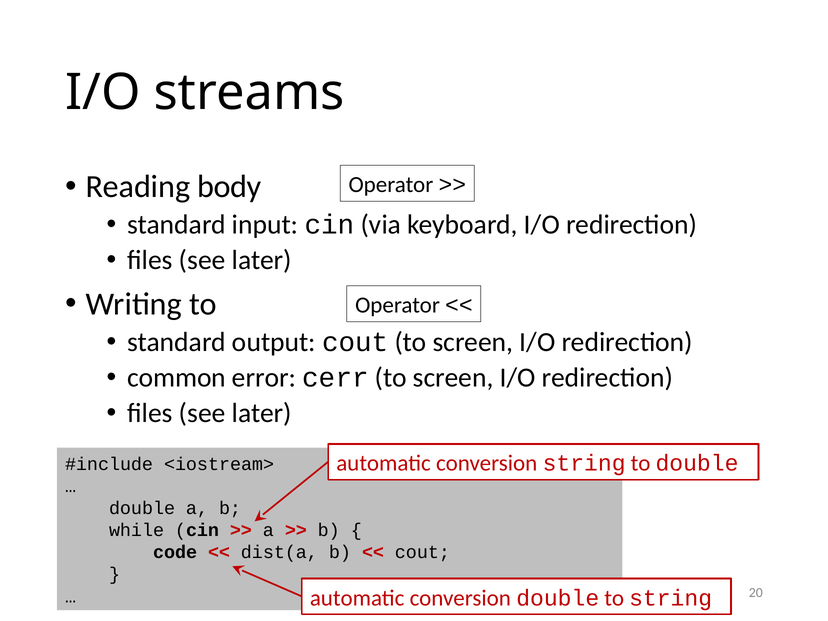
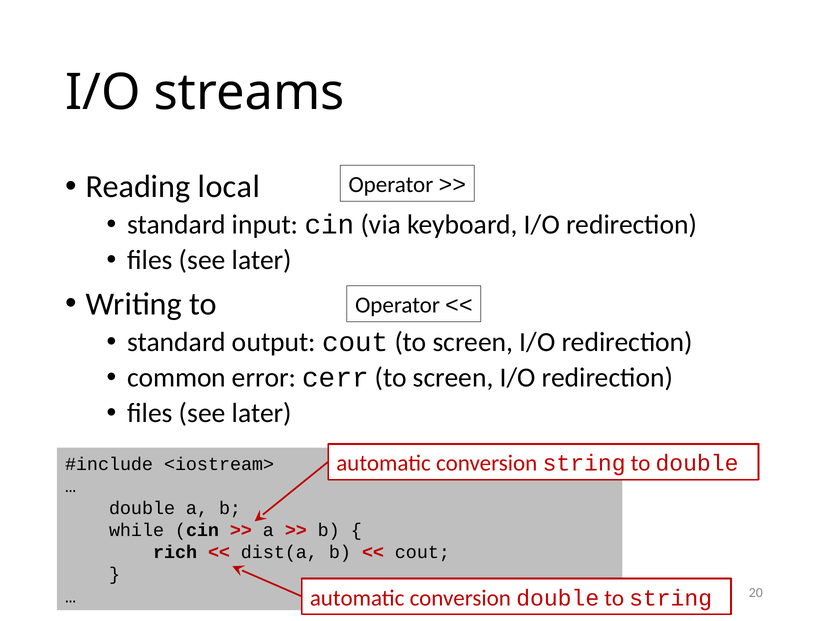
body: body -> local
code: code -> rich
